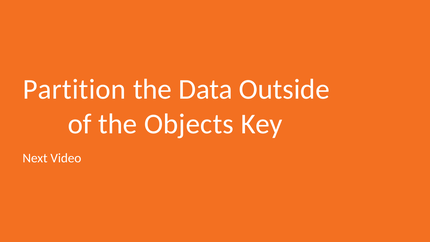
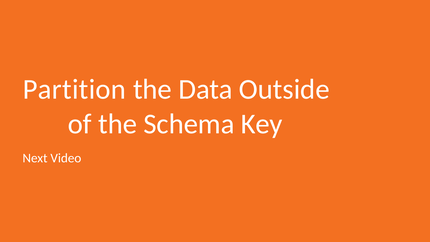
Objects: Objects -> Schema
